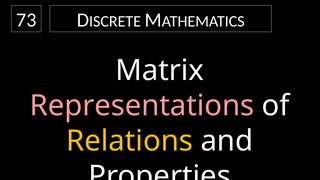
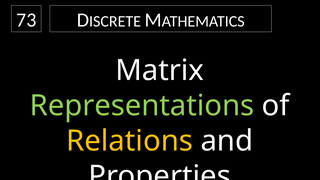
Representations colour: pink -> light green
